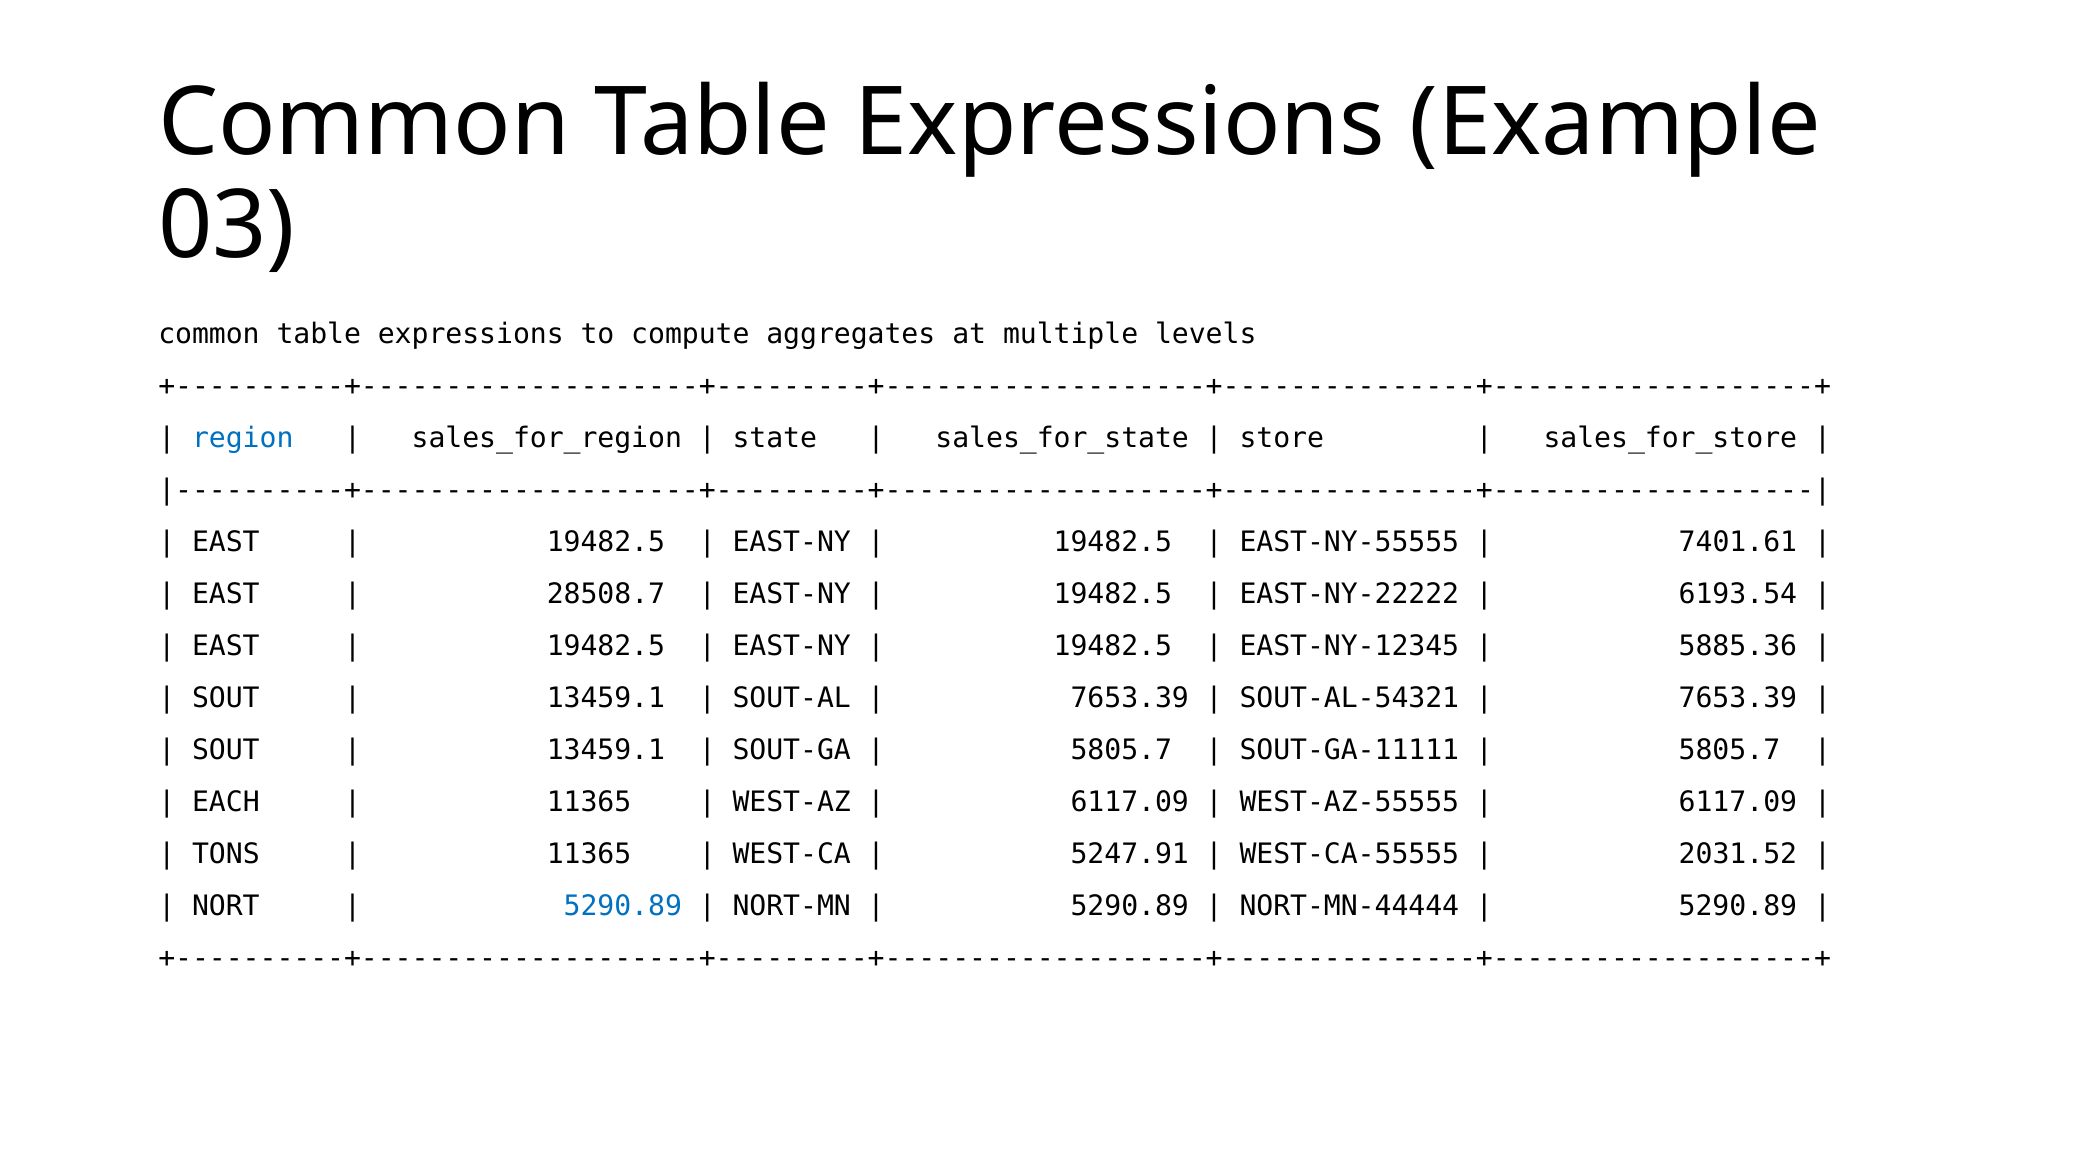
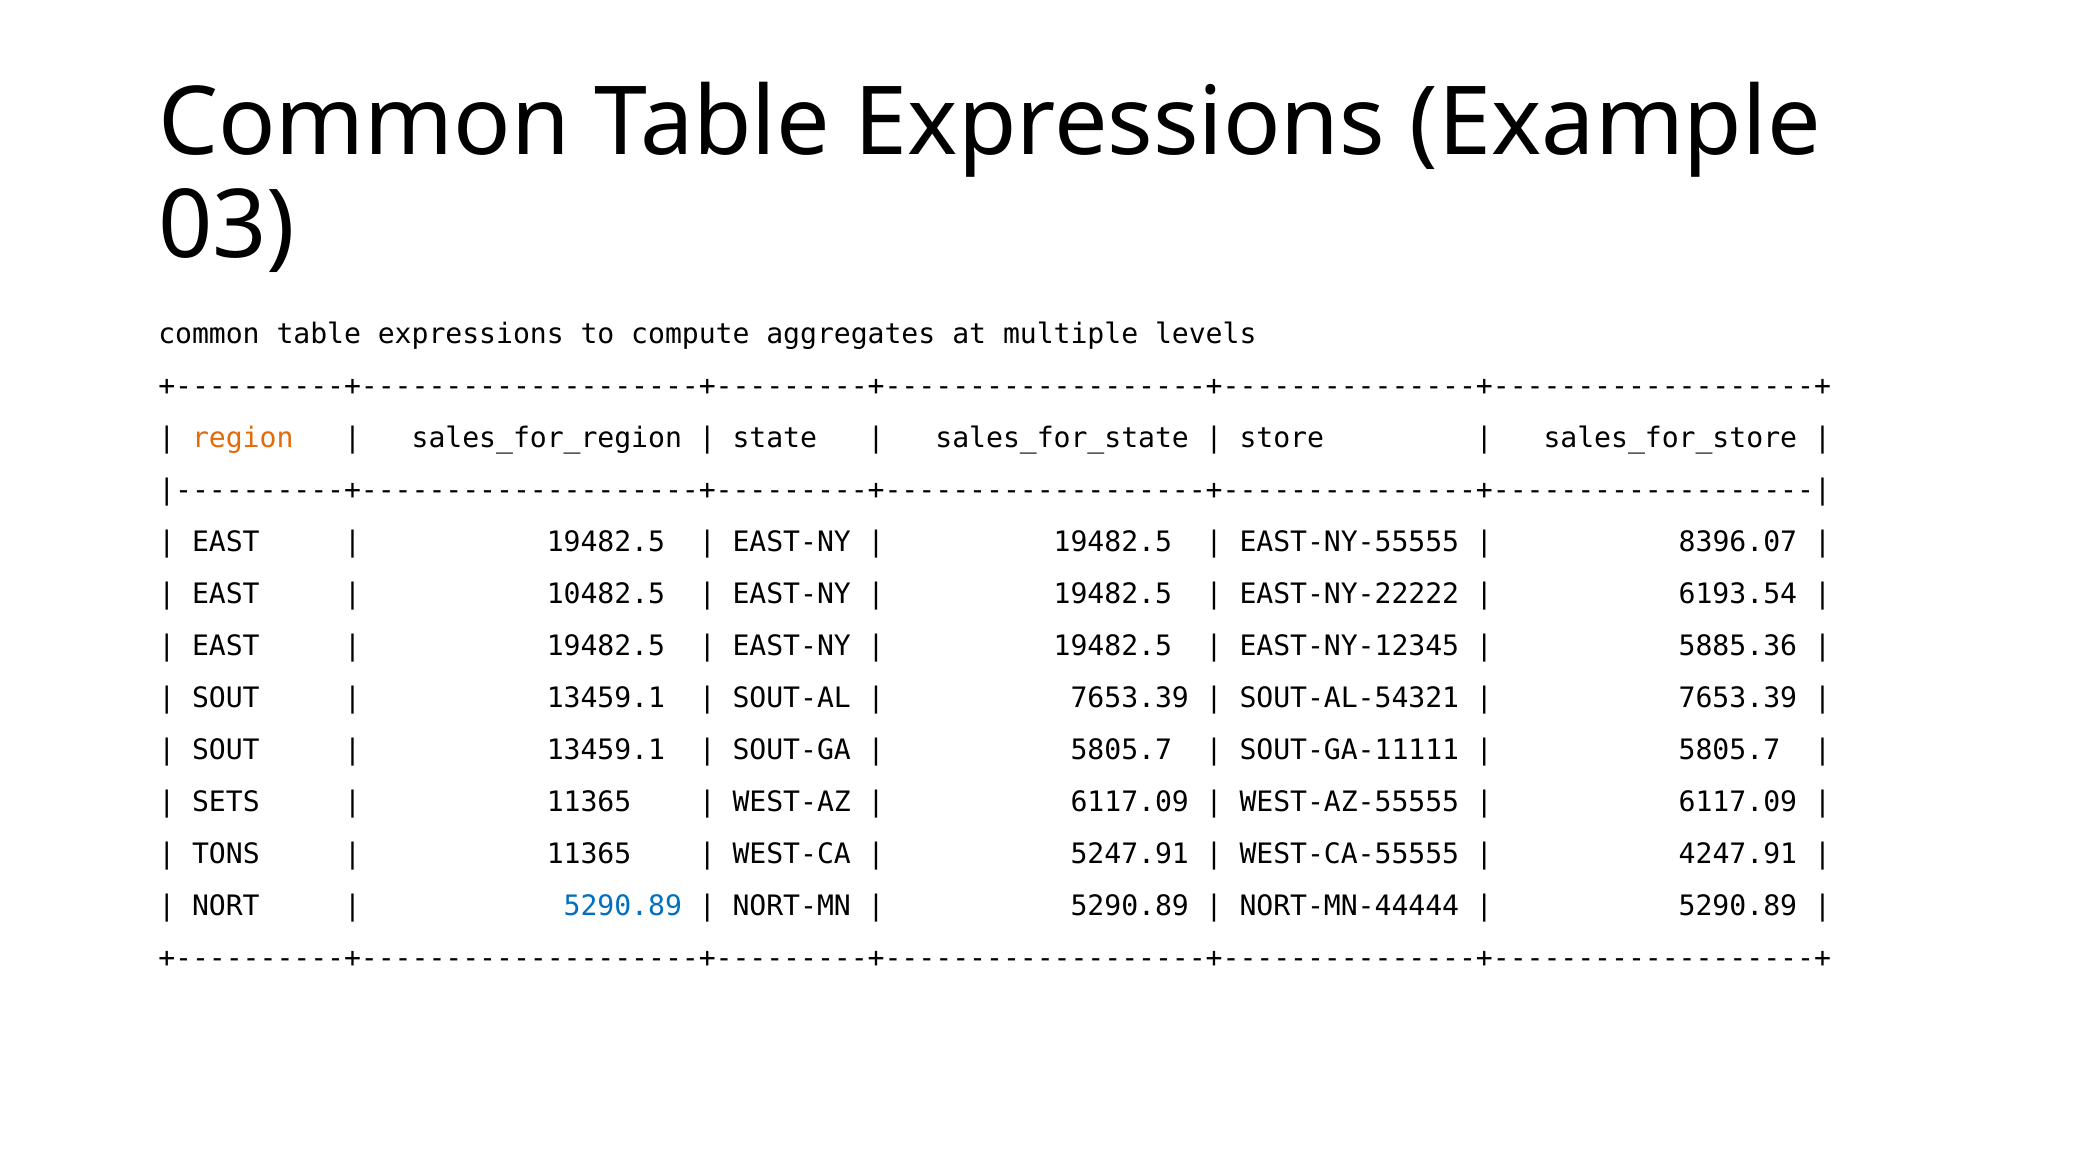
region colour: blue -> orange
7401.61: 7401.61 -> 8396.07
28508.7: 28508.7 -> 10482.5
EACH: EACH -> SETS
2031.52: 2031.52 -> 4247.91
